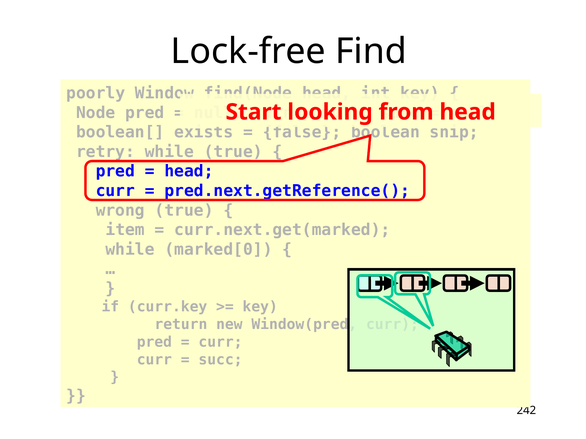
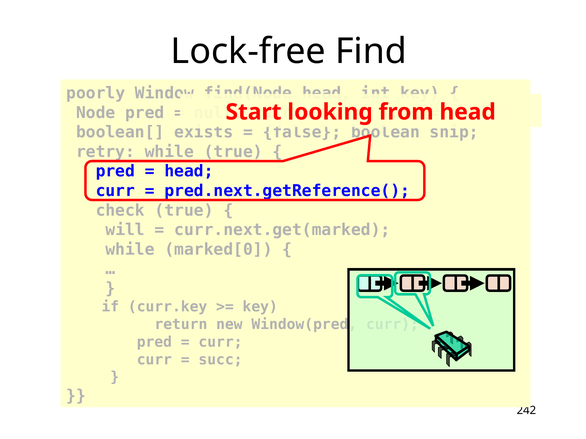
wrong: wrong -> check
item: item -> will
